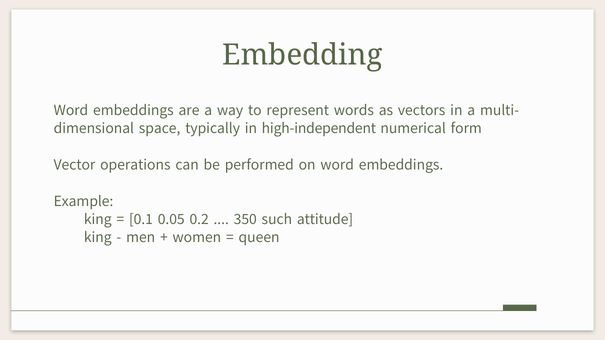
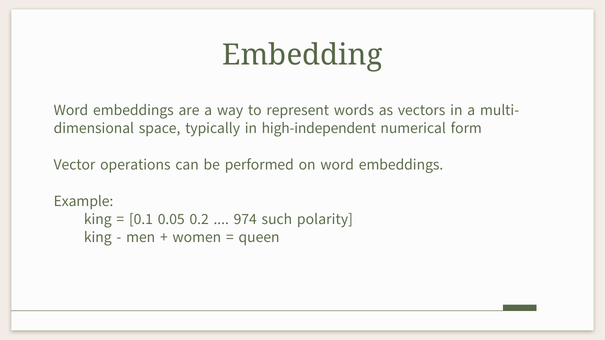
350: 350 -> 974
attitude: attitude -> polarity
